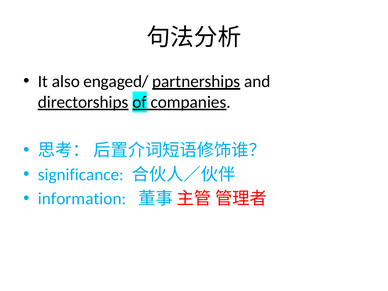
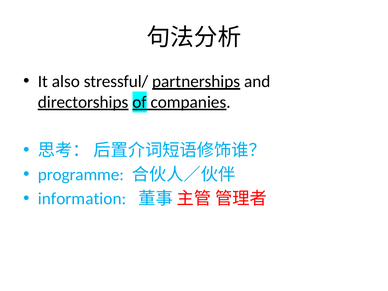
engaged/: engaged/ -> stressful/
significance: significance -> programme
